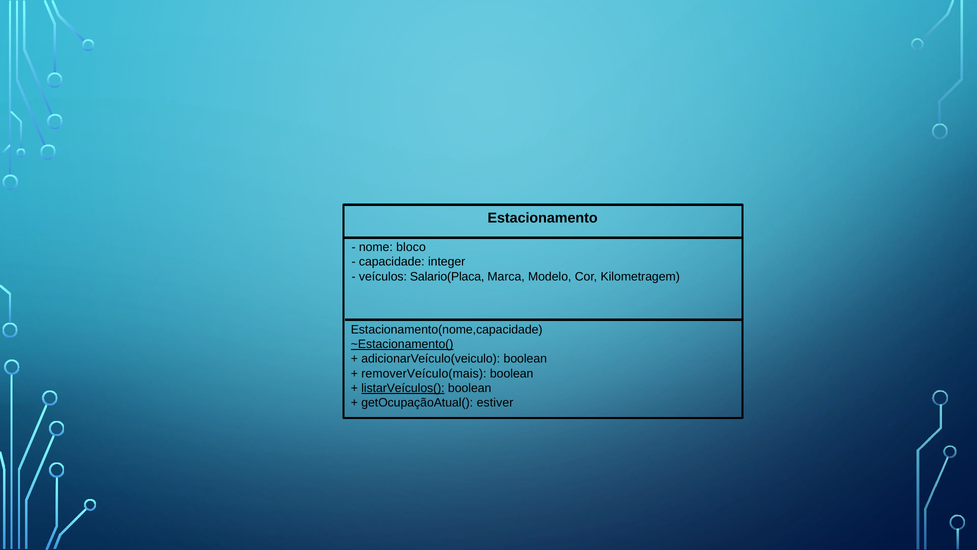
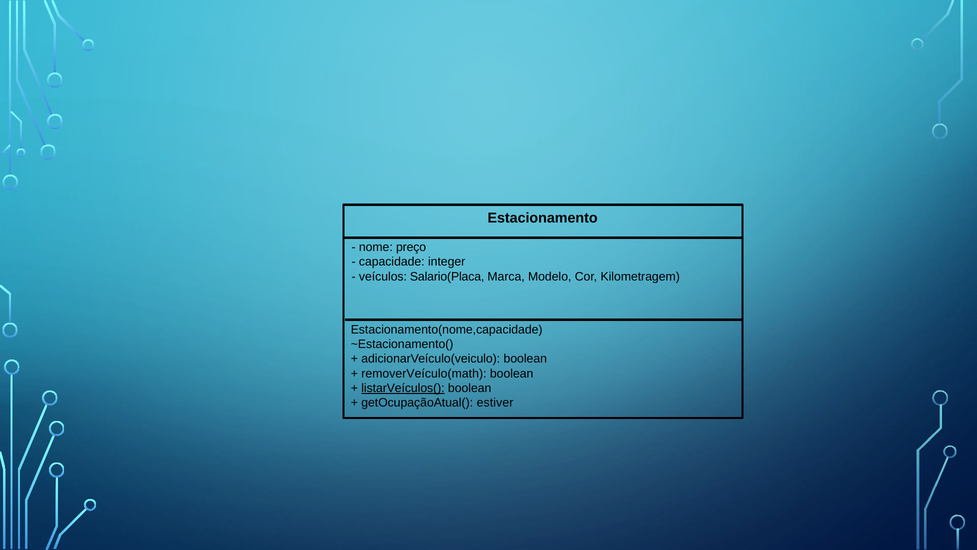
bloco: bloco -> preço
~Estacionamento( underline: present -> none
removerVeículo(mais: removerVeículo(mais -> removerVeículo(math
